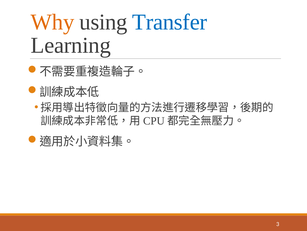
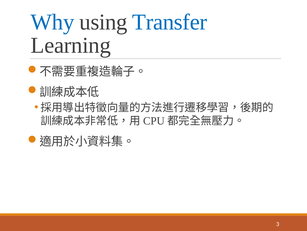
Why colour: orange -> blue
